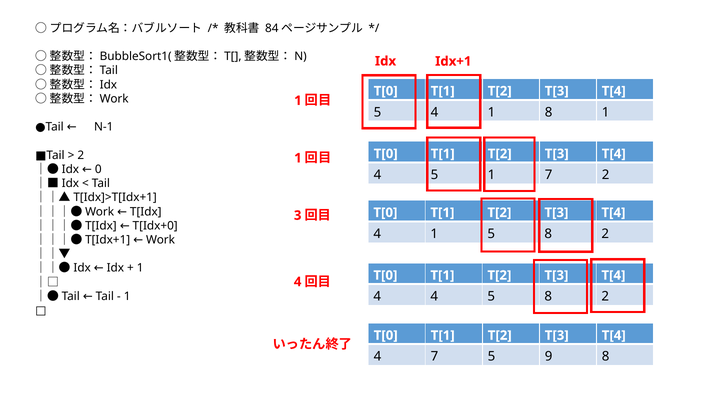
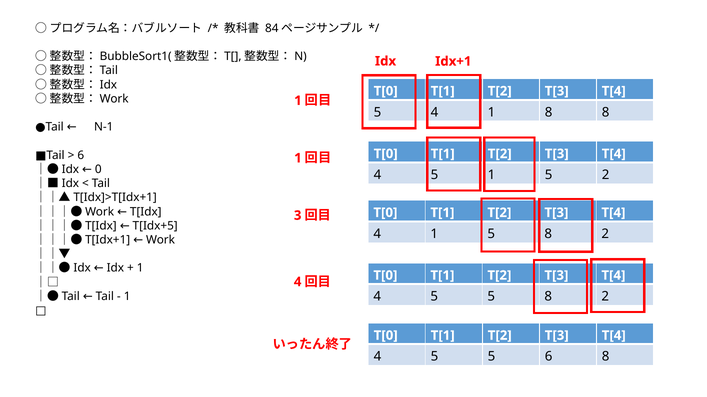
8 1: 1 -> 8
2 at (81, 156): 2 -> 6
5 1 7: 7 -> 5
T[Idx+0: T[Idx+0 -> T[Idx+5
4 at (434, 297): 4 -> 5
7 at (435, 357): 7 -> 5
5 9: 9 -> 6
